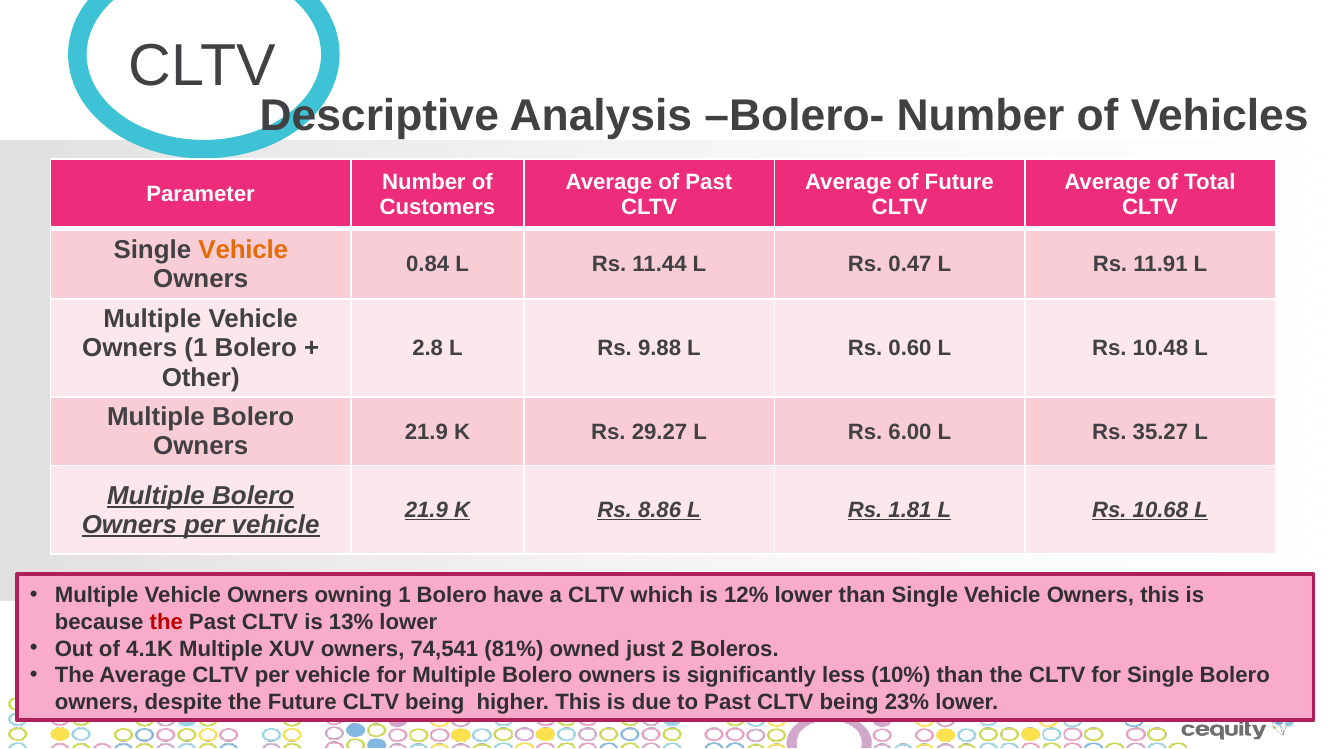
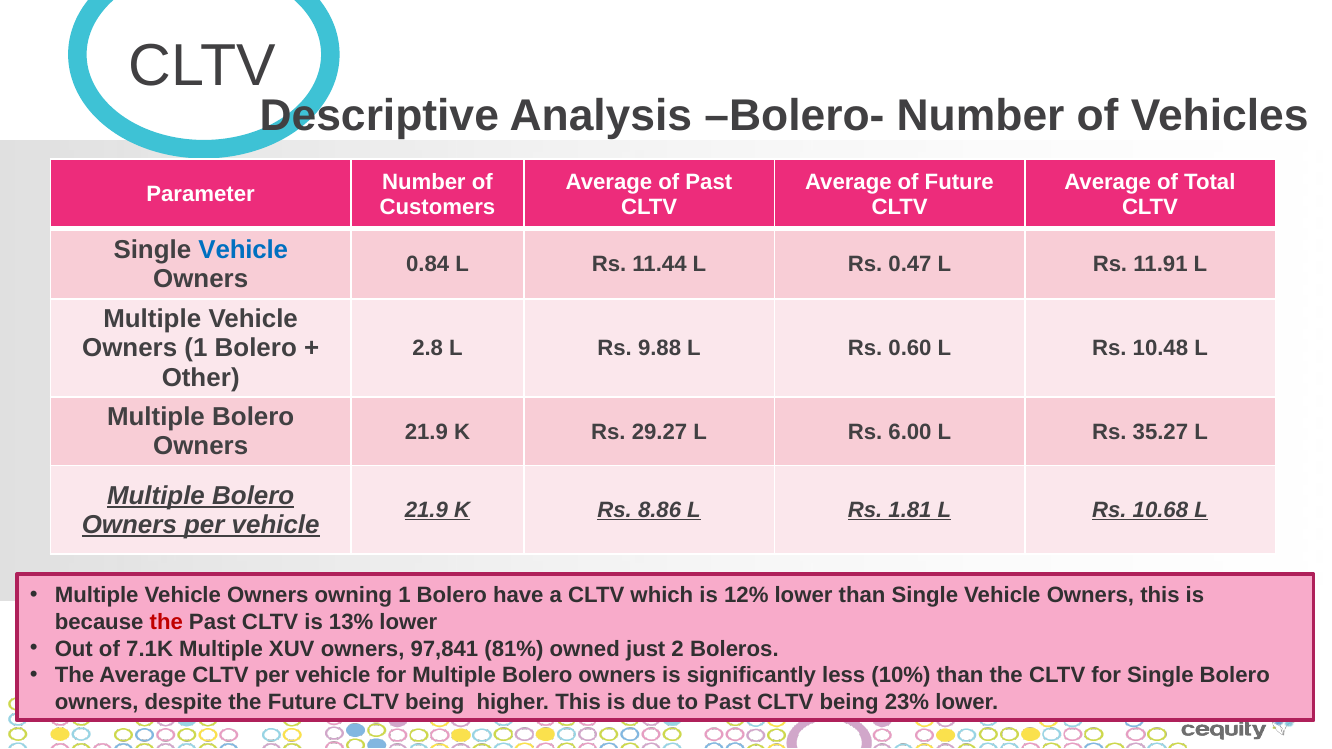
Vehicle at (243, 250) colour: orange -> blue
4.1K: 4.1K -> 7.1K
74,541: 74,541 -> 97,841
